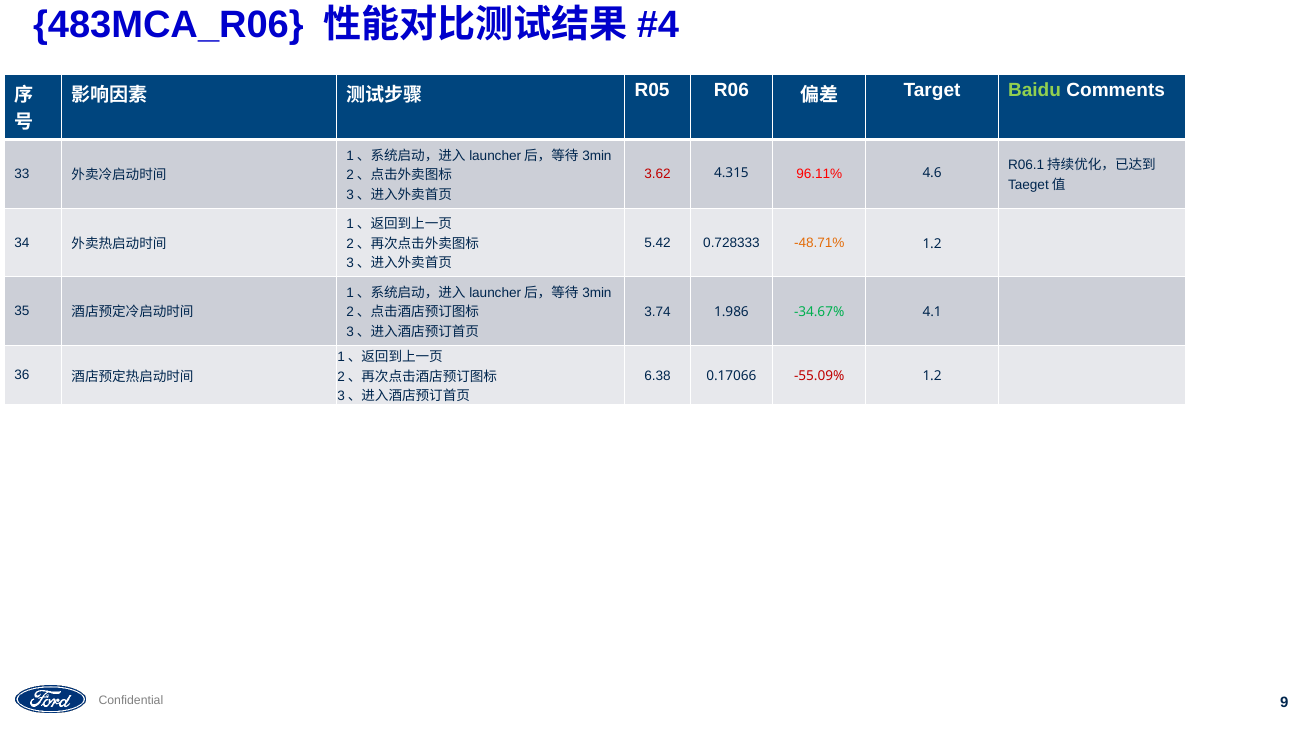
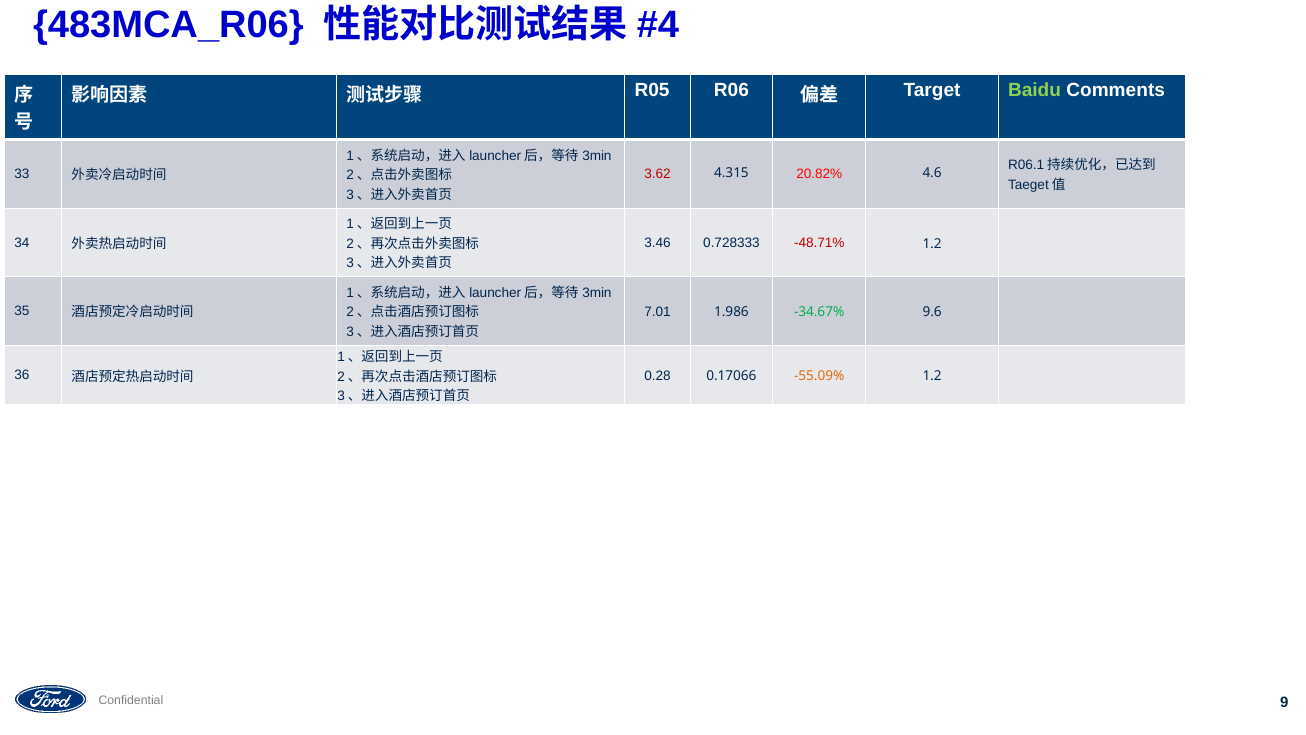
96.11%: 96.11% -> 20.82%
5.42: 5.42 -> 3.46
-48.71% colour: orange -> red
3.74: 3.74 -> 7.01
4.1: 4.1 -> 9.6
6.38: 6.38 -> 0.28
-55.09% colour: red -> orange
